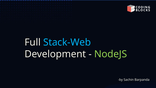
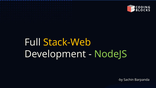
Stack-Web colour: light blue -> yellow
